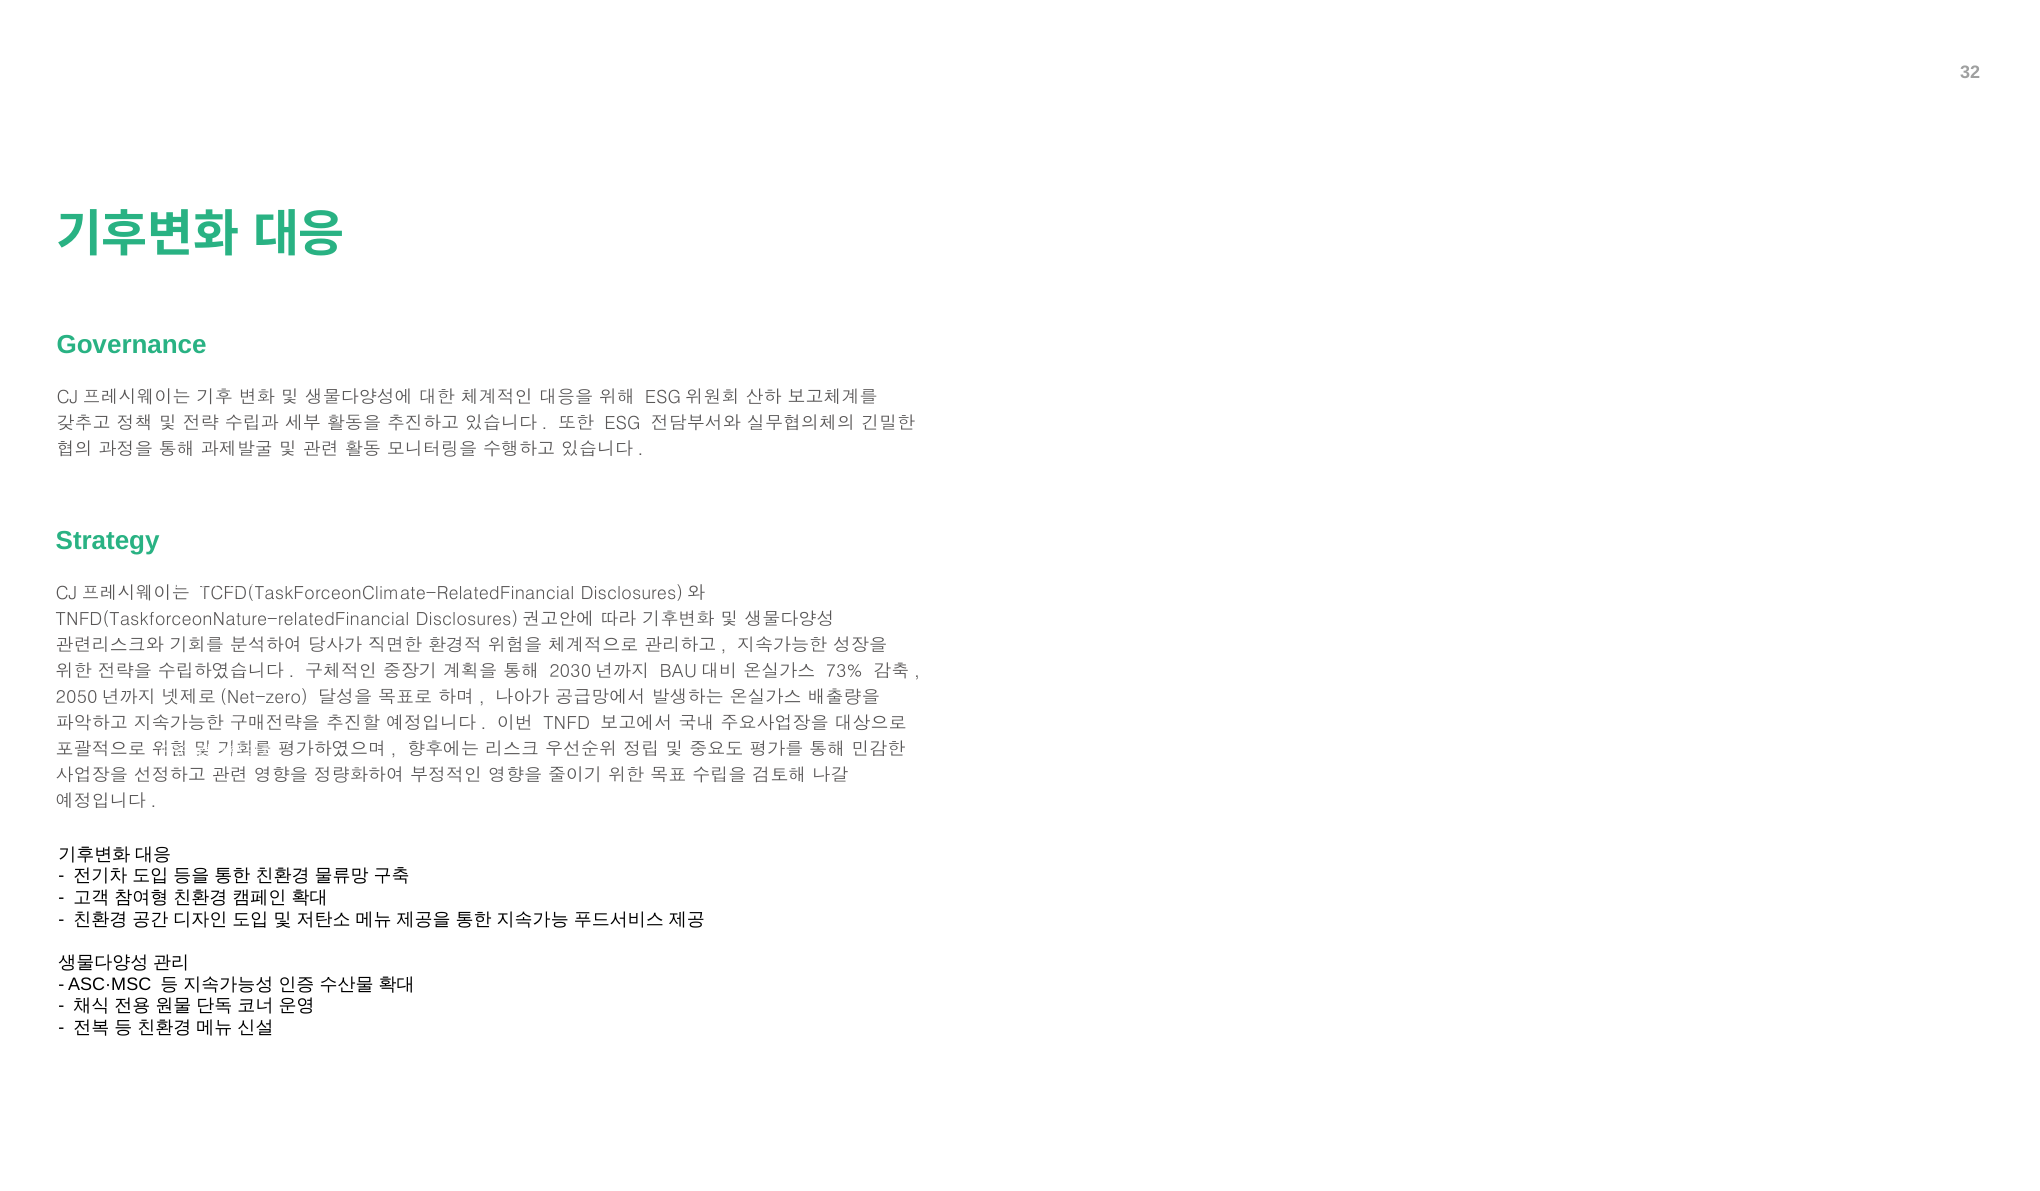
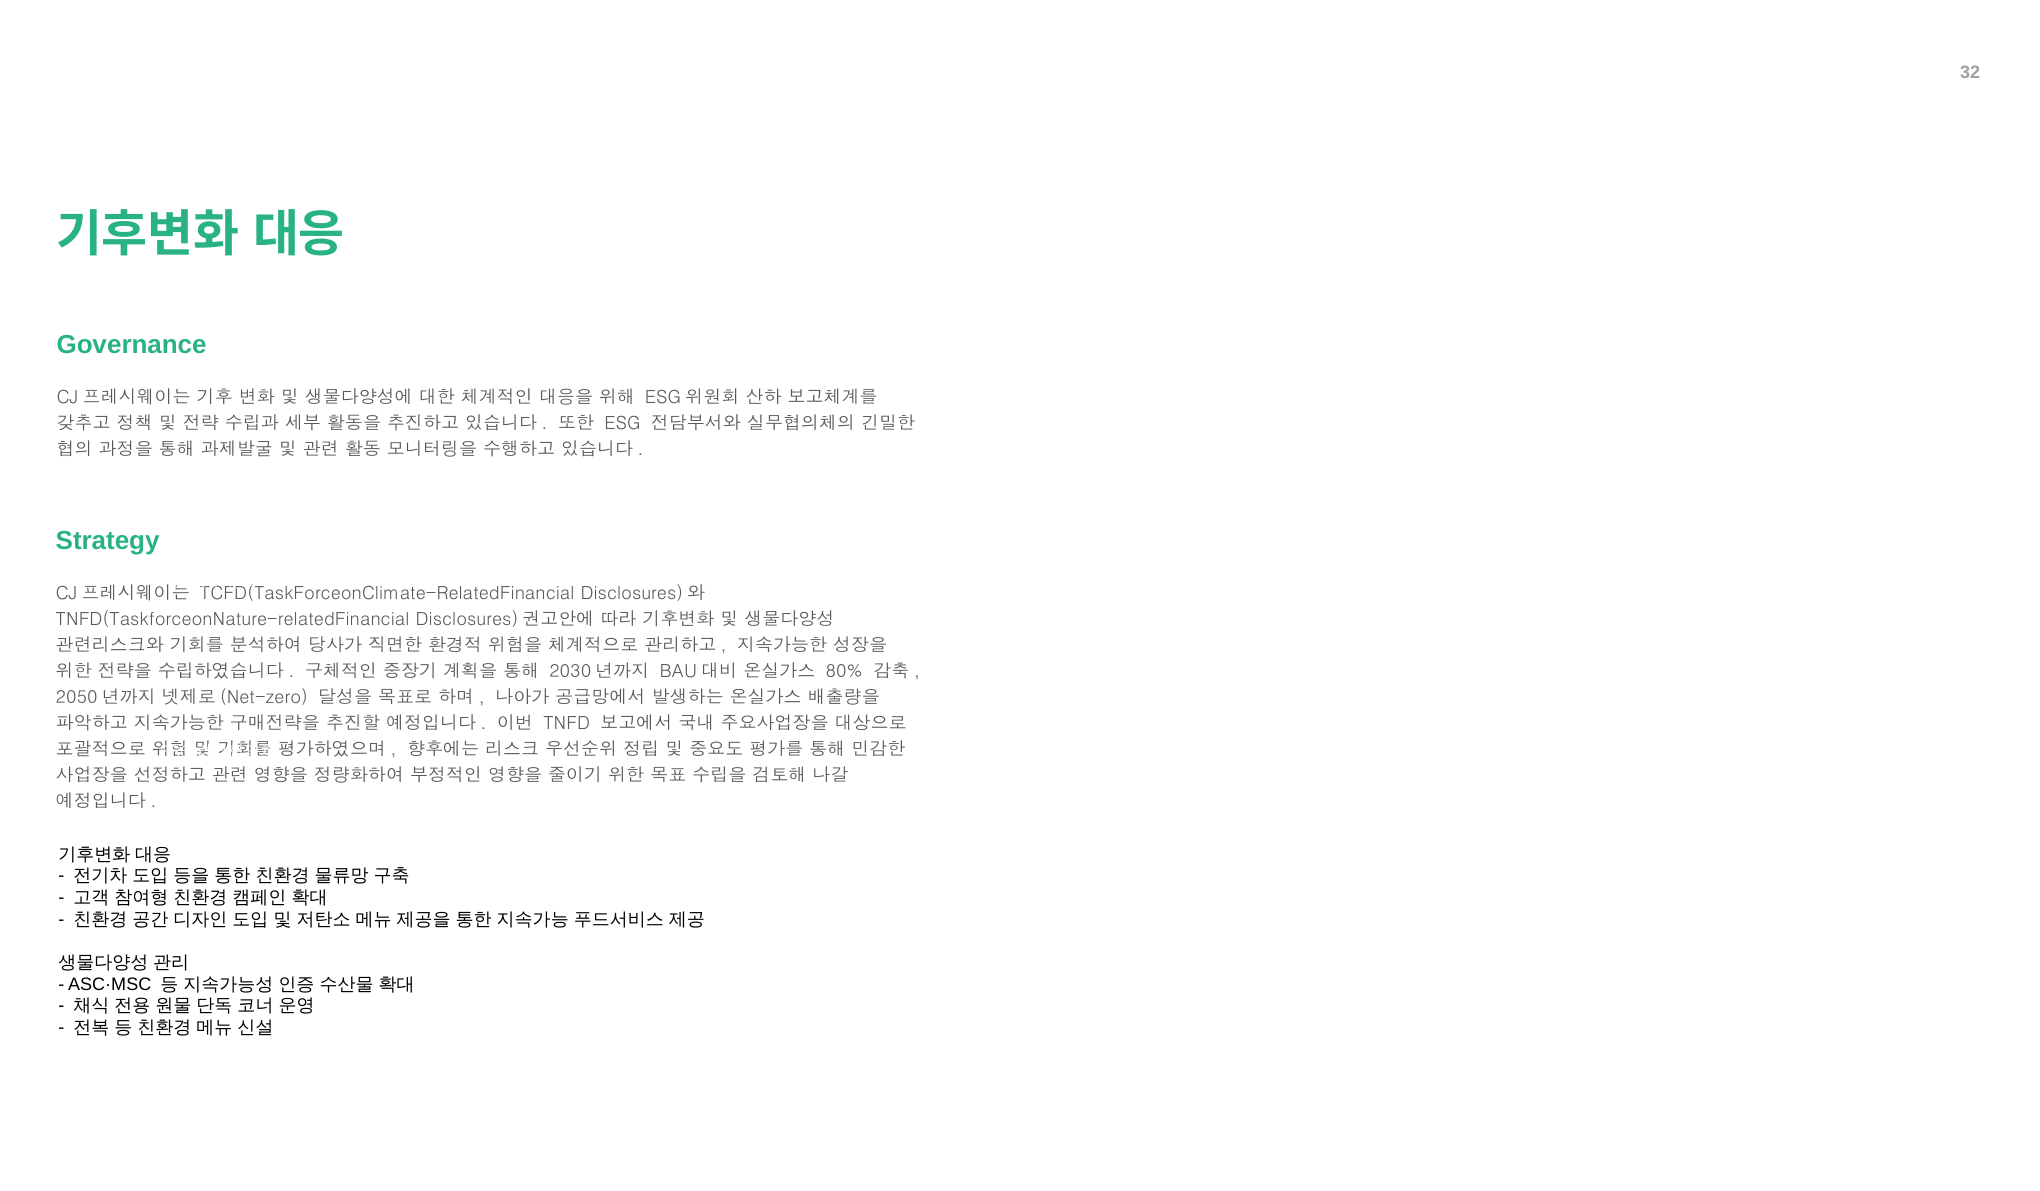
73%: 73% -> 80%
